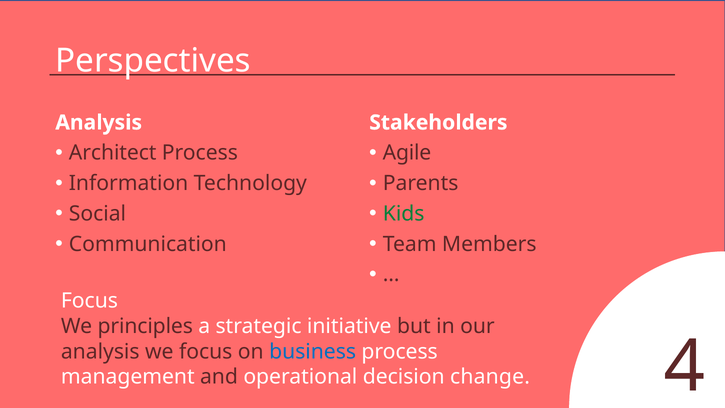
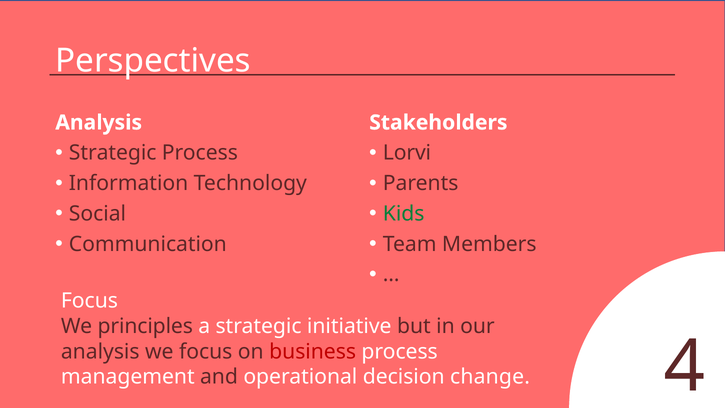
Architect at (113, 153): Architect -> Strategic
Agile: Agile -> Lorvi
business colour: blue -> red
